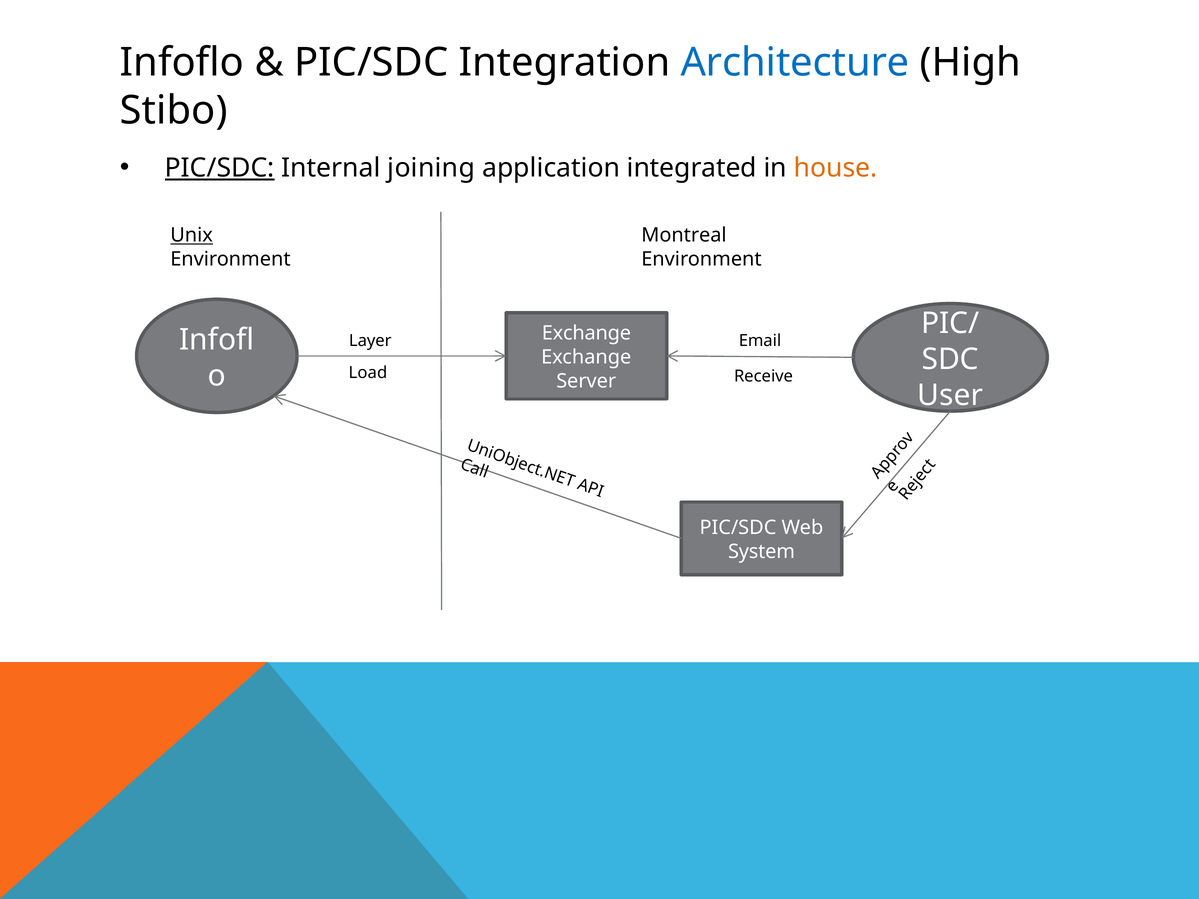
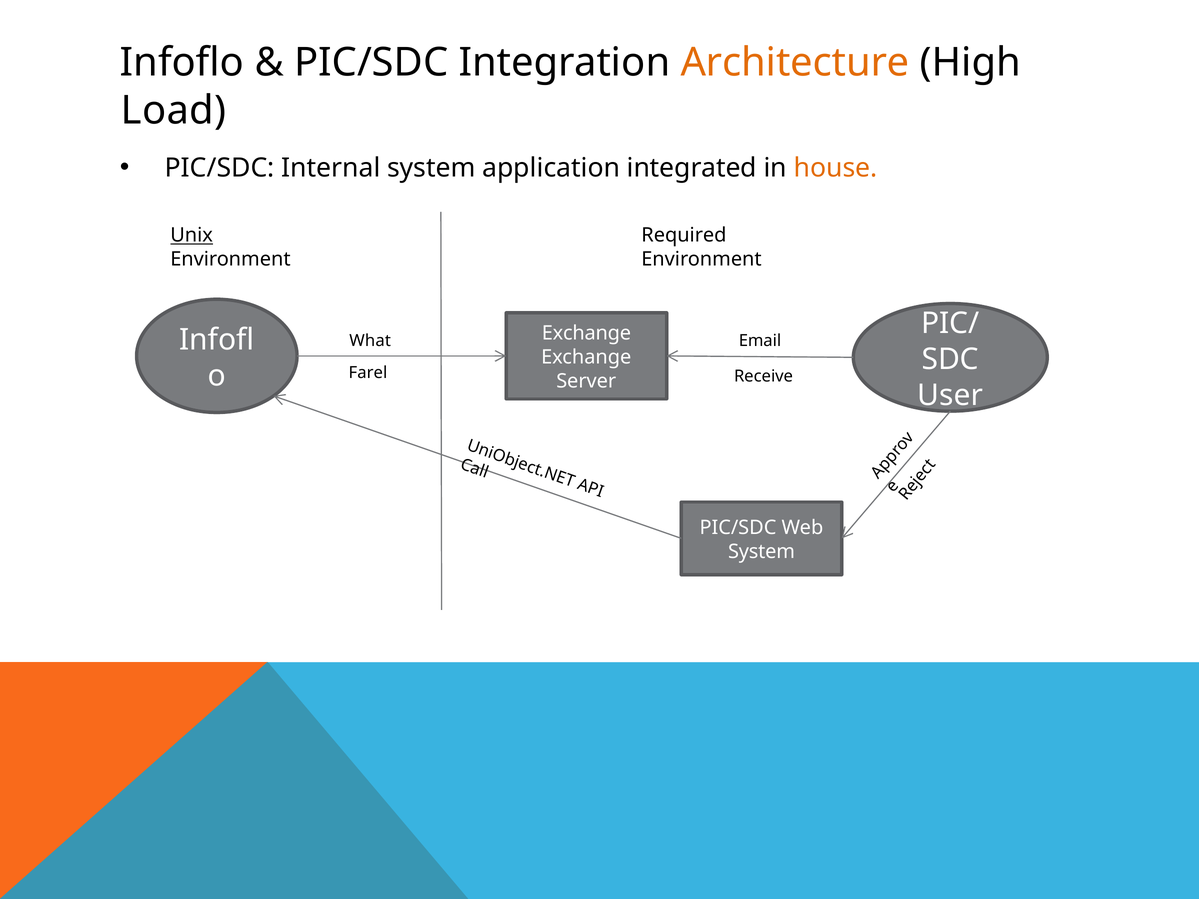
Architecture colour: blue -> orange
Stibo: Stibo -> Load
PIC/SDC at (220, 168) underline: present -> none
Internal joining: joining -> system
Montreal: Montreal -> Required
Layer: Layer -> What
Load: Load -> Farel
